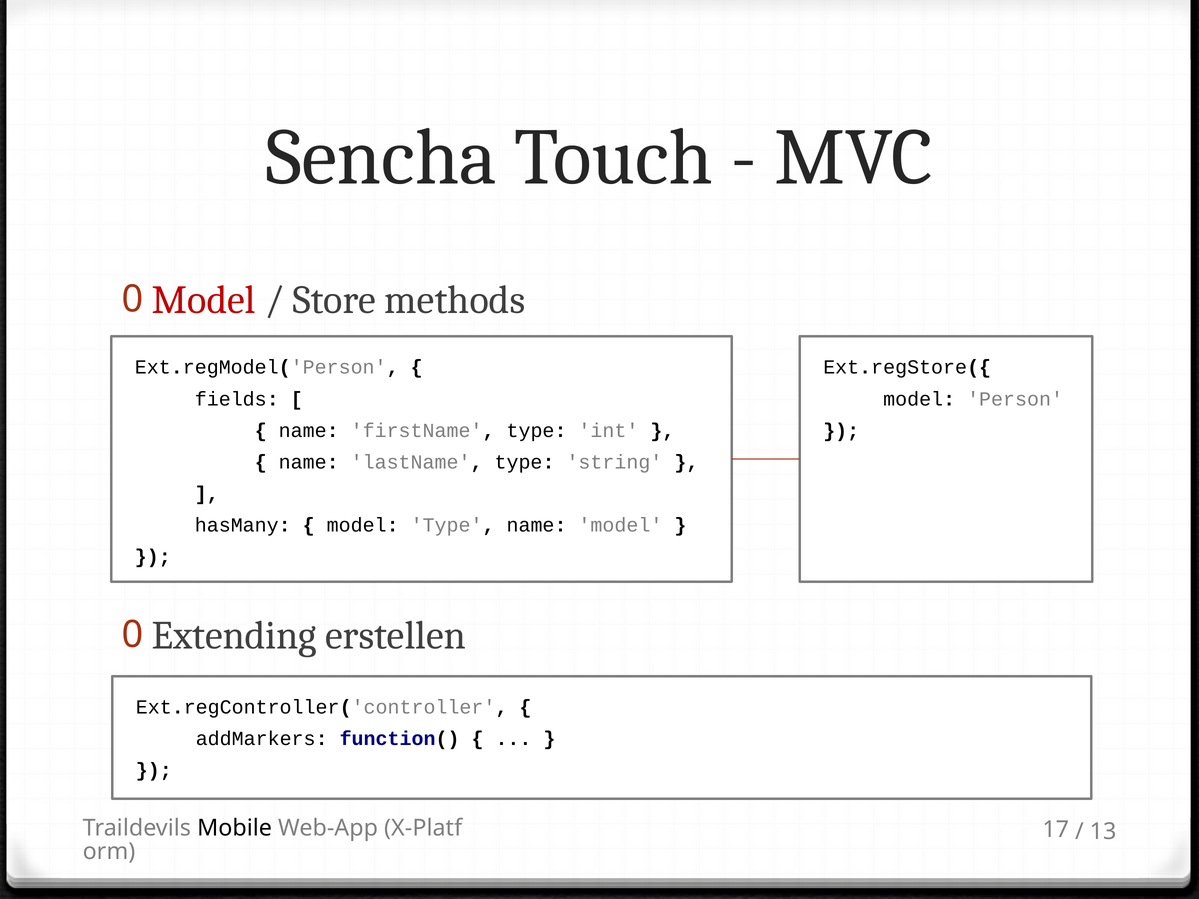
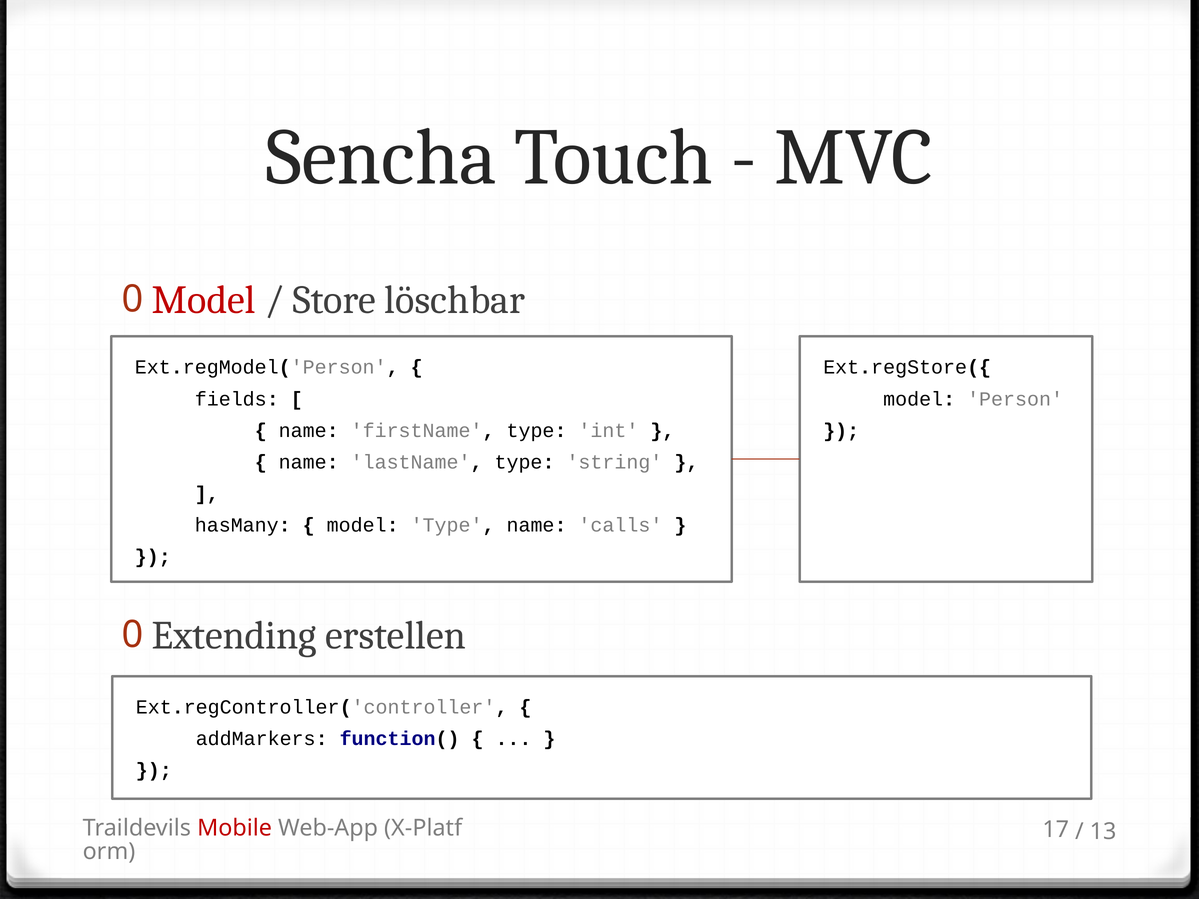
methods: methods -> löschbar
name model: model -> calls
Mobile colour: black -> red
